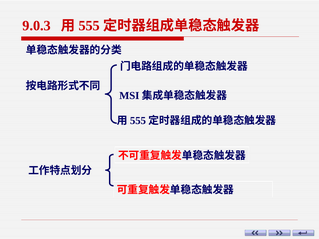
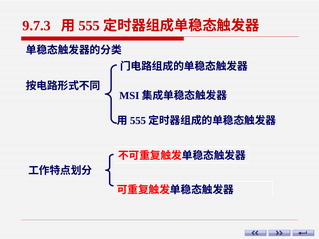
9.0.3: 9.0.3 -> 9.7.3
